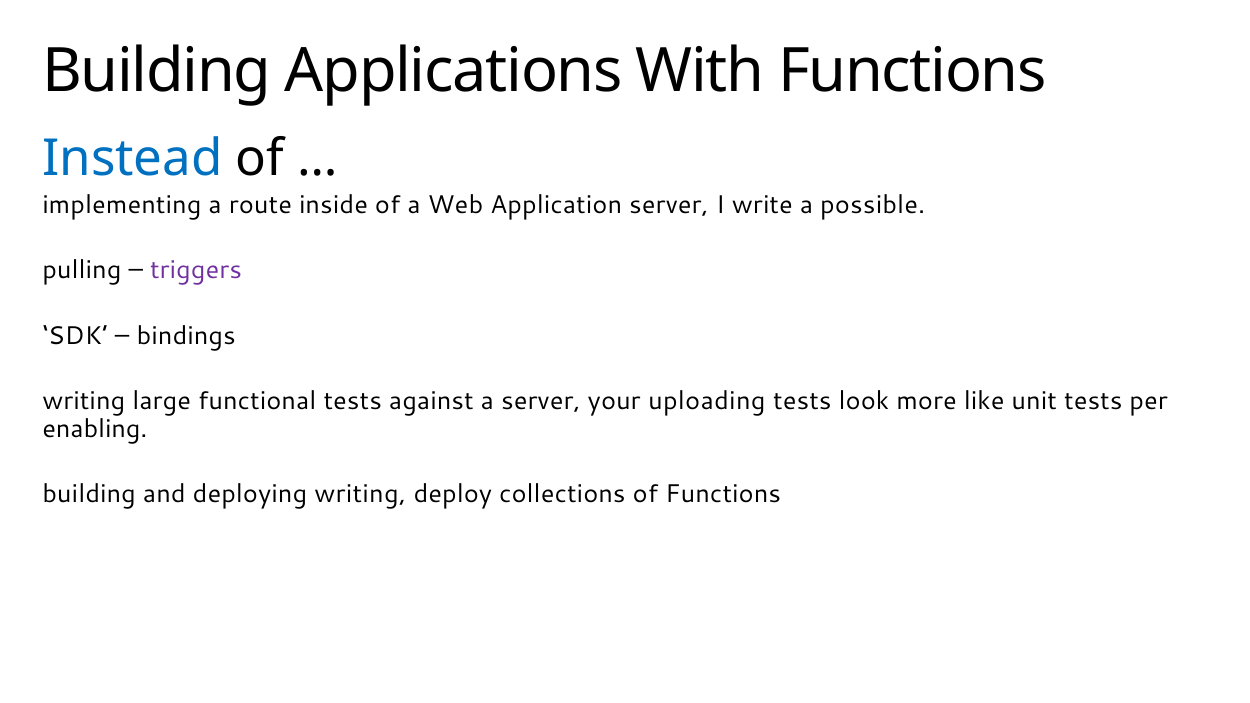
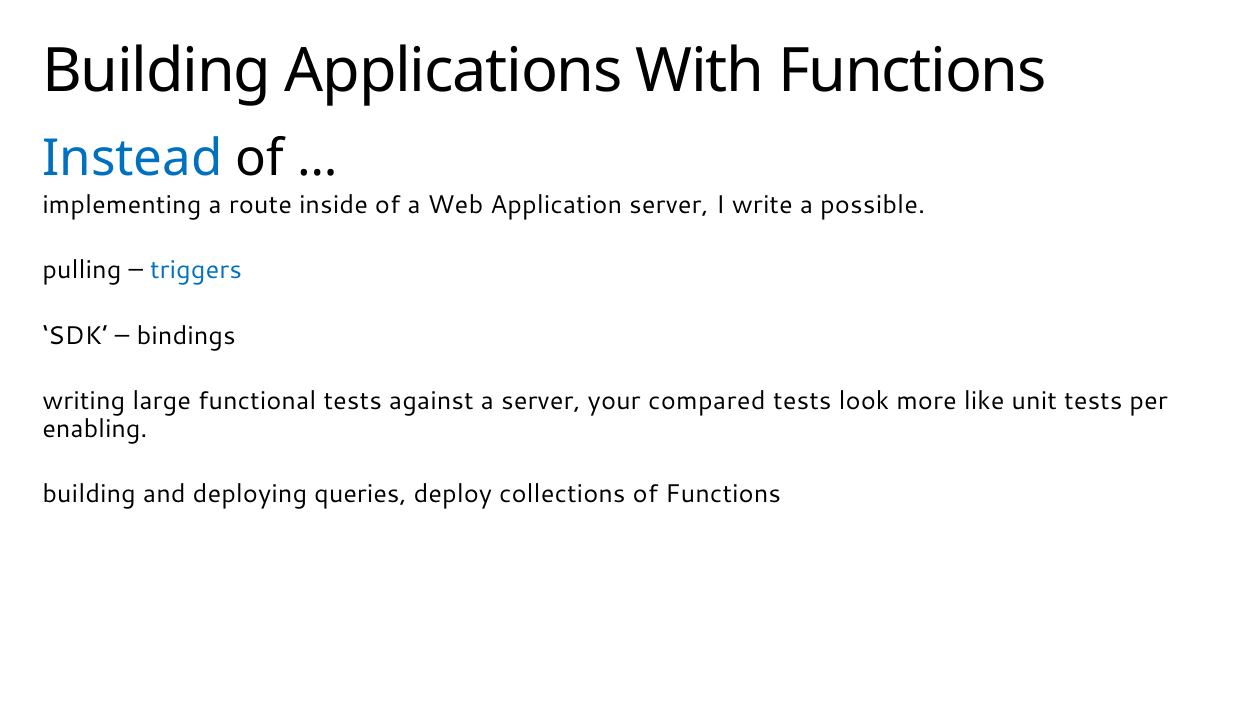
triggers colour: purple -> blue
uploading: uploading -> compared
deploying writing: writing -> queries
